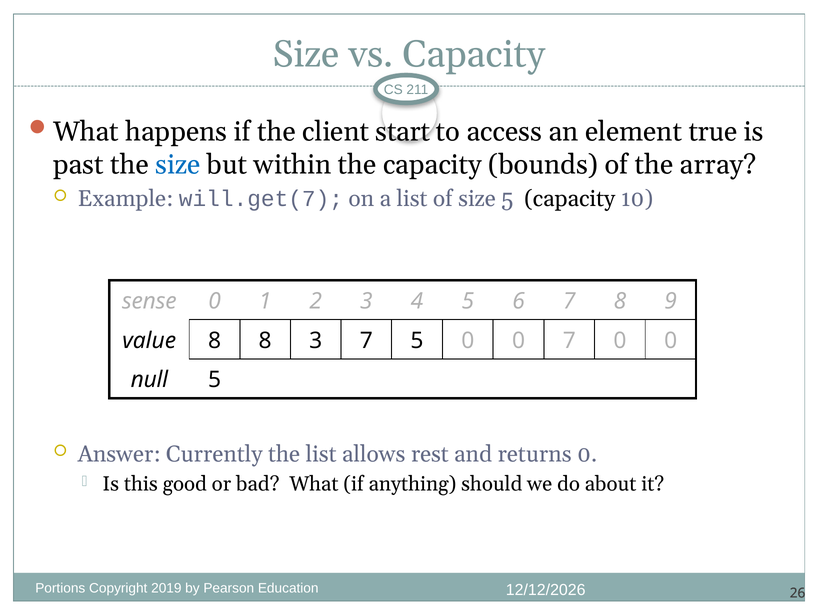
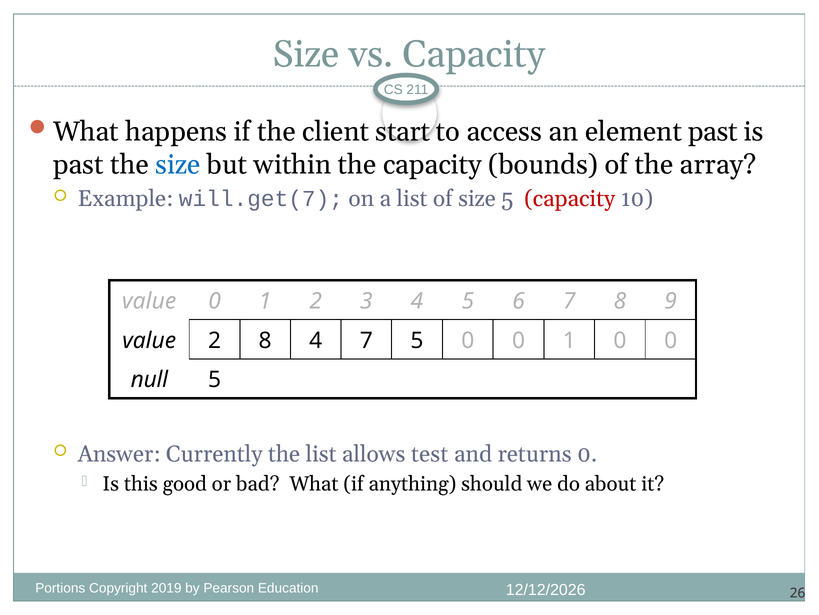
element true: true -> past
capacity at (570, 199) colour: black -> red
sense at (149, 301): sense -> value
value 8: 8 -> 2
8 3: 3 -> 4
0 0 7: 7 -> 1
rest: rest -> test
